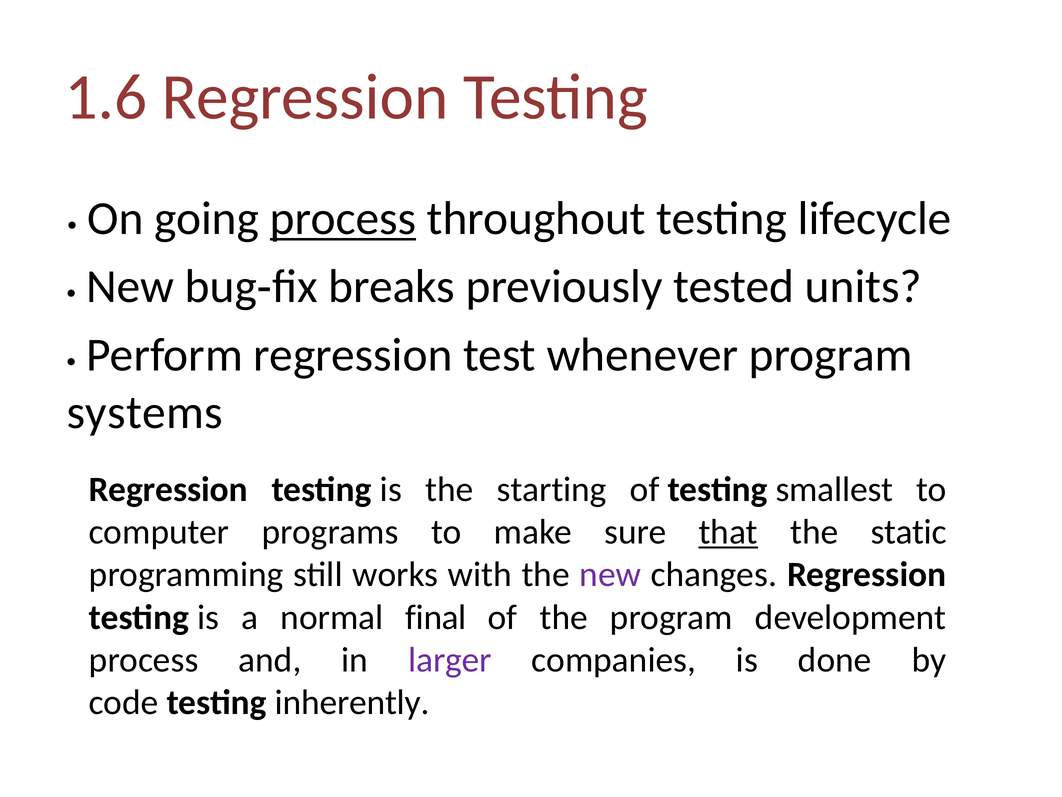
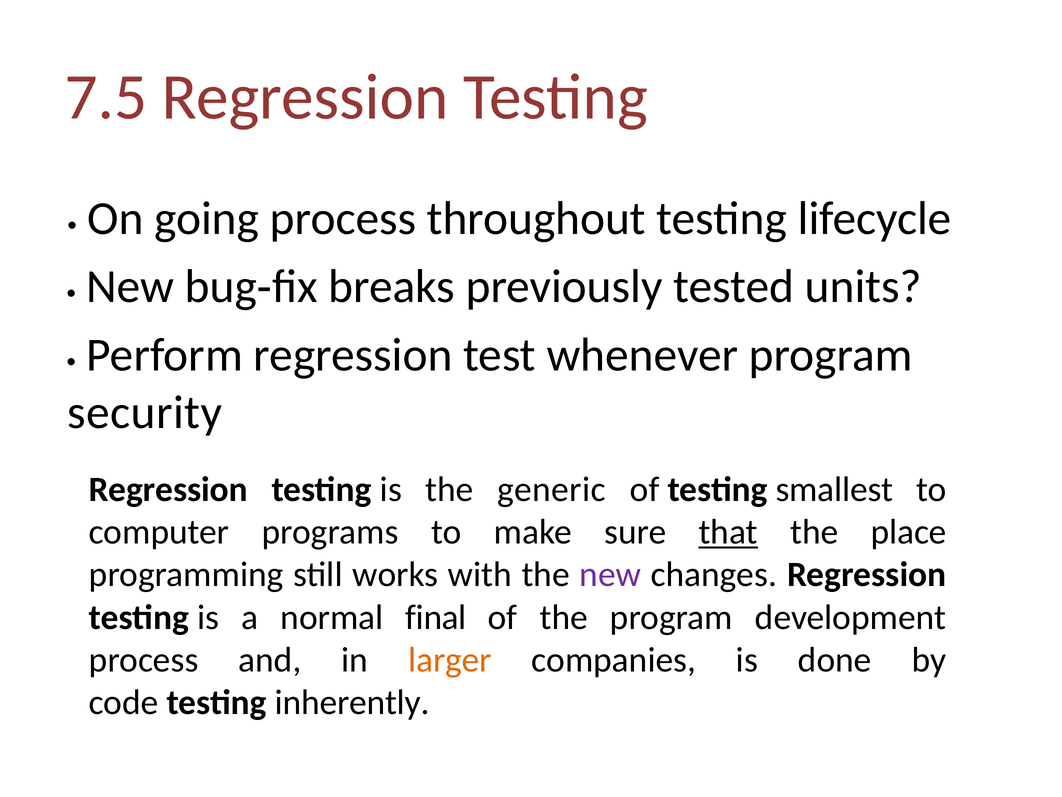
1.6: 1.6 -> 7.5
process at (343, 219) underline: present -> none
systems: systems -> security
starting: starting -> generic
static: static -> place
larger colour: purple -> orange
